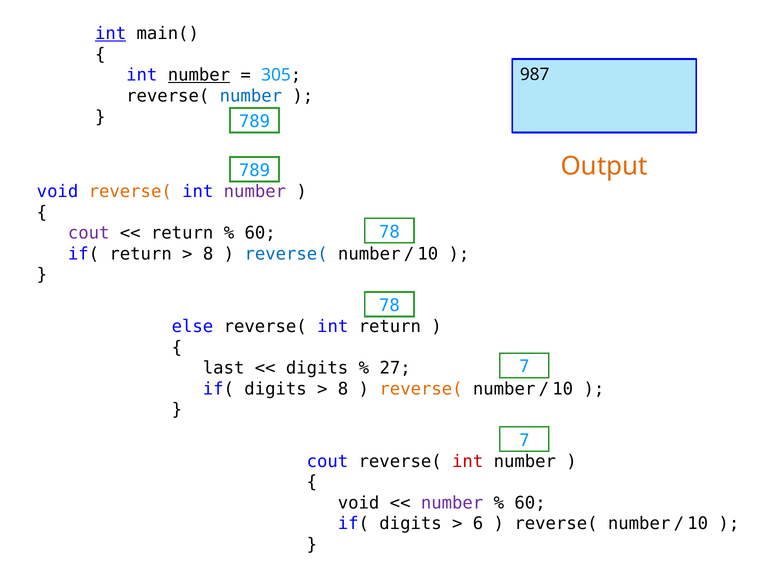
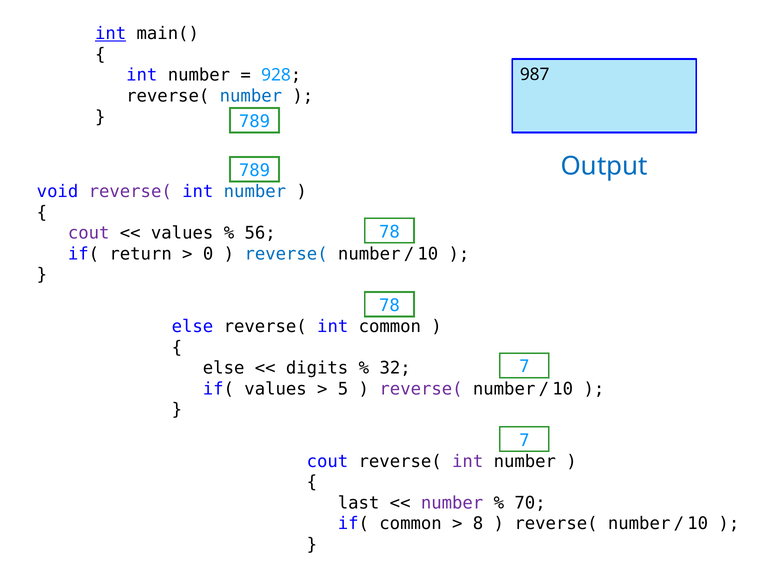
number at (199, 75) underline: present -> none
305: 305 -> 928
Output colour: orange -> blue
reverse( at (130, 192) colour: orange -> purple
number at (255, 192) colour: purple -> blue
return at (182, 233): return -> values
60 at (260, 233): 60 -> 56
8 at (208, 254): 8 -> 0
int return: return -> common
last at (224, 368): last -> else
27: 27 -> 32
digits at (276, 389): digits -> values
8 at (343, 389): 8 -> 5
reverse( at (421, 389) colour: orange -> purple
int at (468, 462) colour: red -> purple
void at (359, 503): void -> last
60 at (530, 503): 60 -> 70
digits at (411, 524): digits -> common
6: 6 -> 8
